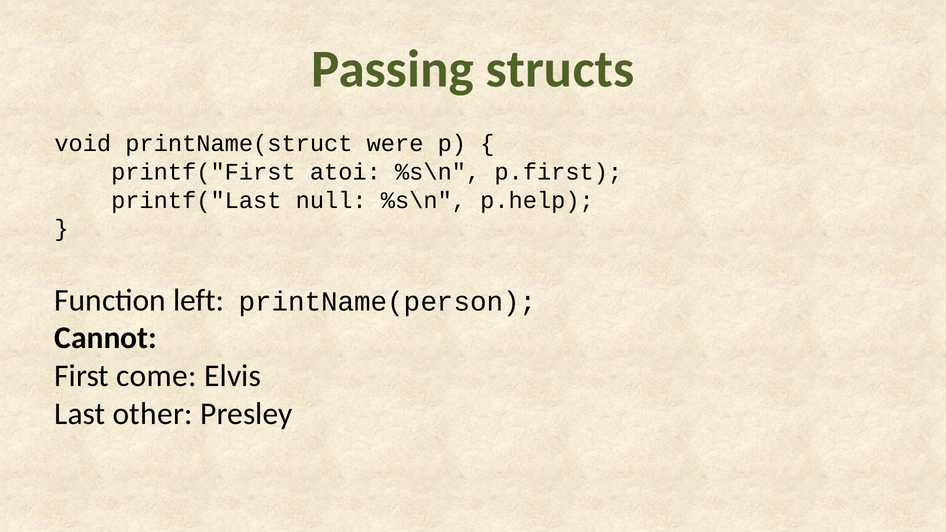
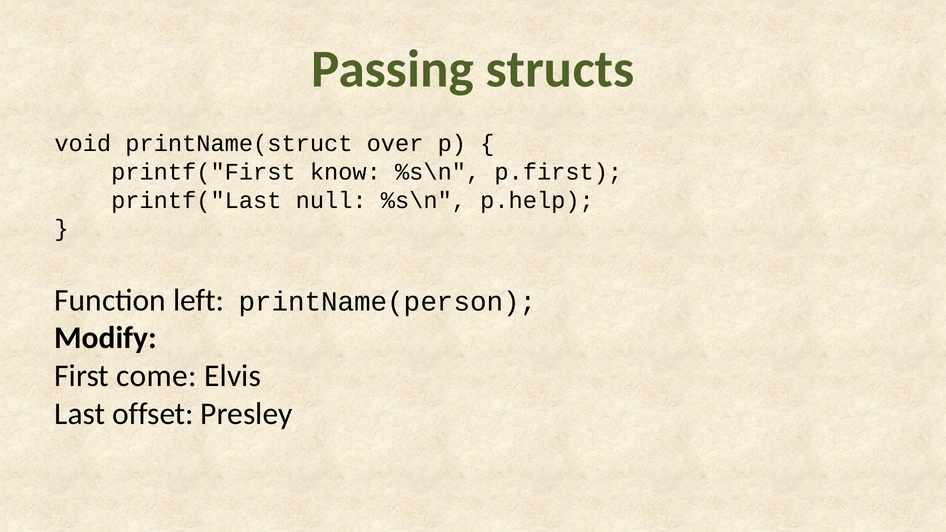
were: were -> over
atoi: atoi -> know
Cannot: Cannot -> Modify
other: other -> offset
